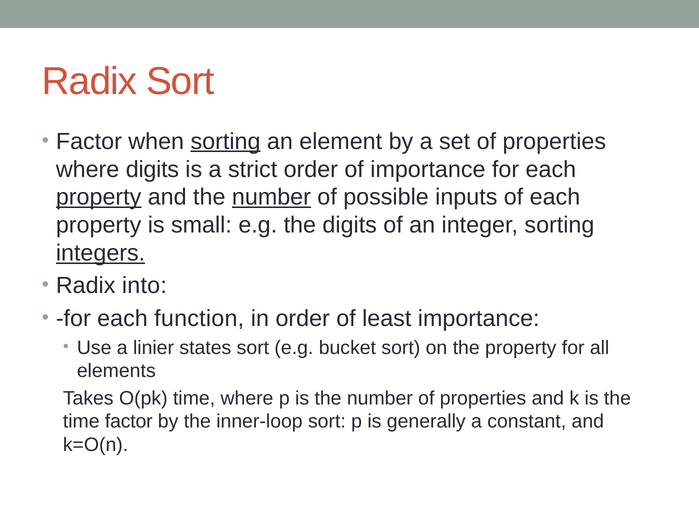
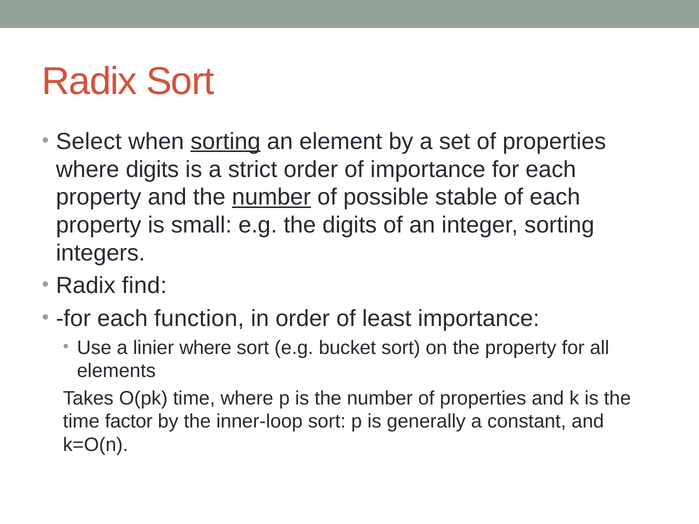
Factor at (89, 141): Factor -> Select
property at (99, 197) underline: present -> none
inputs: inputs -> stable
integers underline: present -> none
into: into -> find
linier states: states -> where
